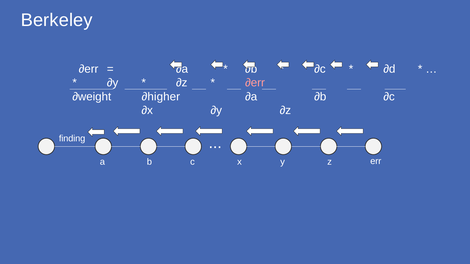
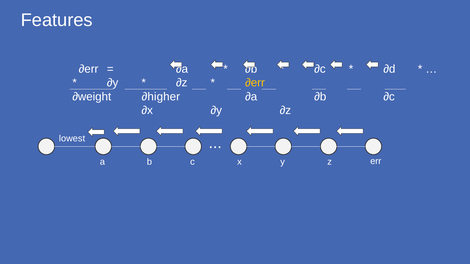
Berkeley: Berkeley -> Features
∂err at (255, 83) colour: pink -> yellow
finding: finding -> lowest
